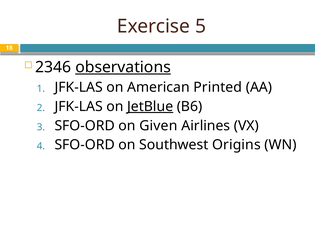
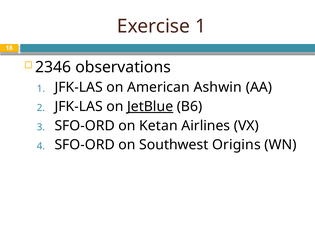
Exercise 5: 5 -> 1
observations underline: present -> none
Printed: Printed -> Ashwin
Given: Given -> Ketan
